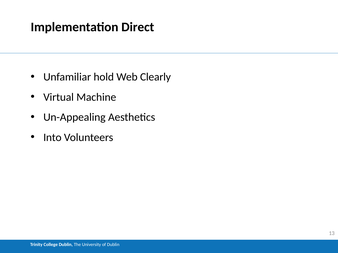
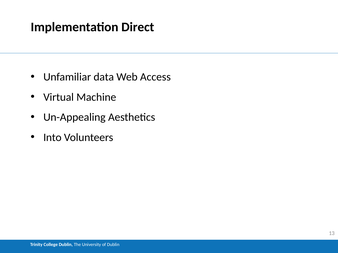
hold: hold -> data
Clearly: Clearly -> Access
